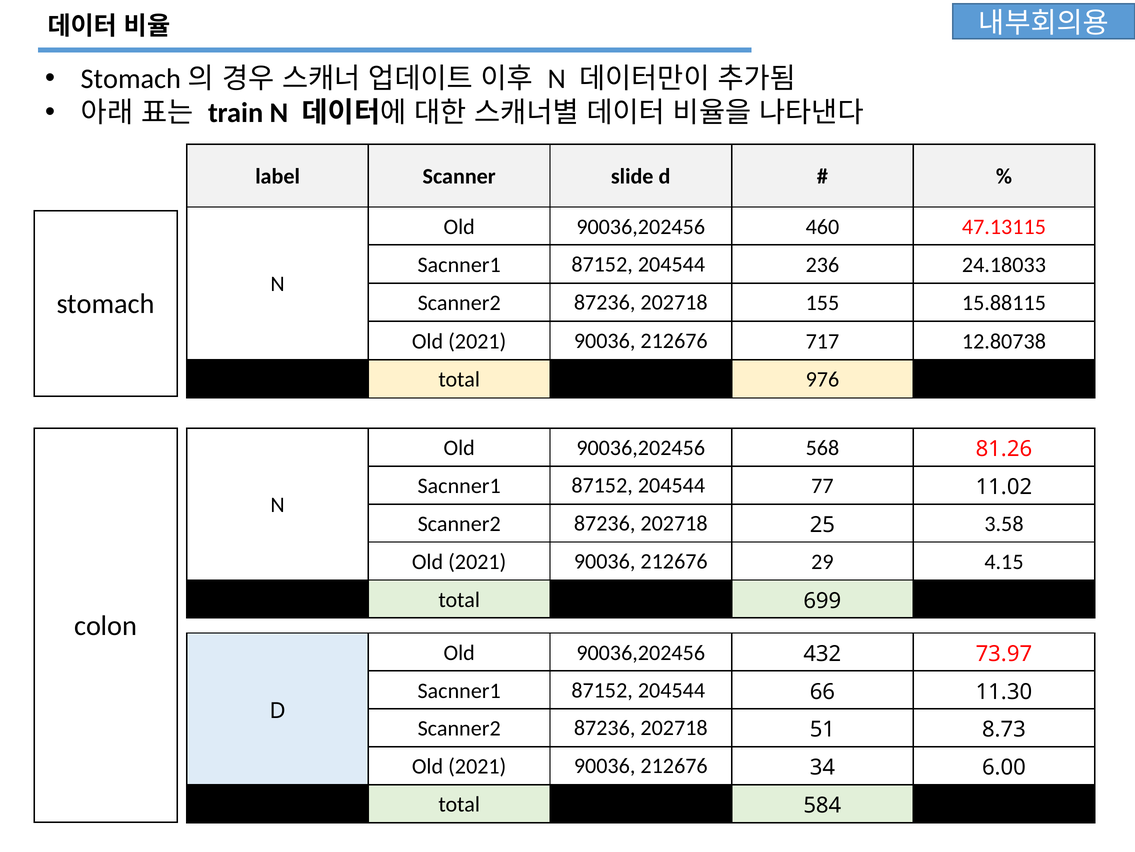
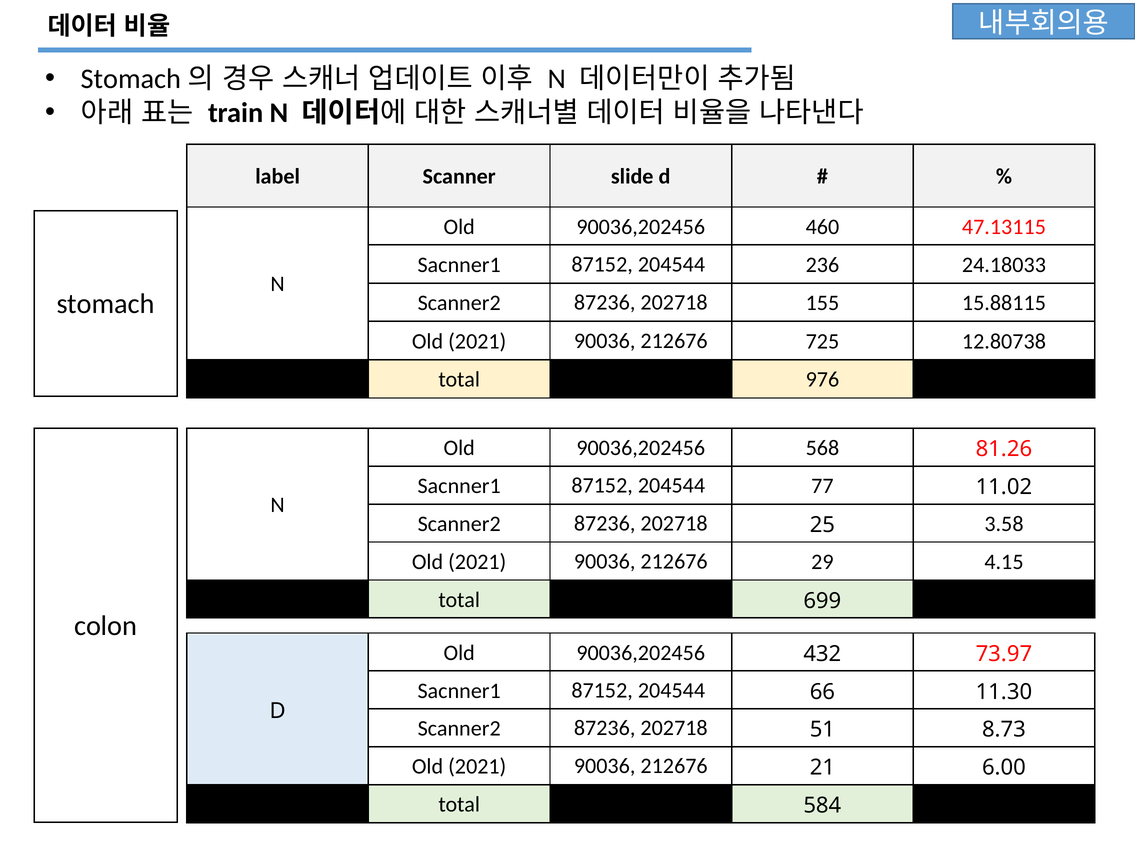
717: 717 -> 725
34: 34 -> 21
